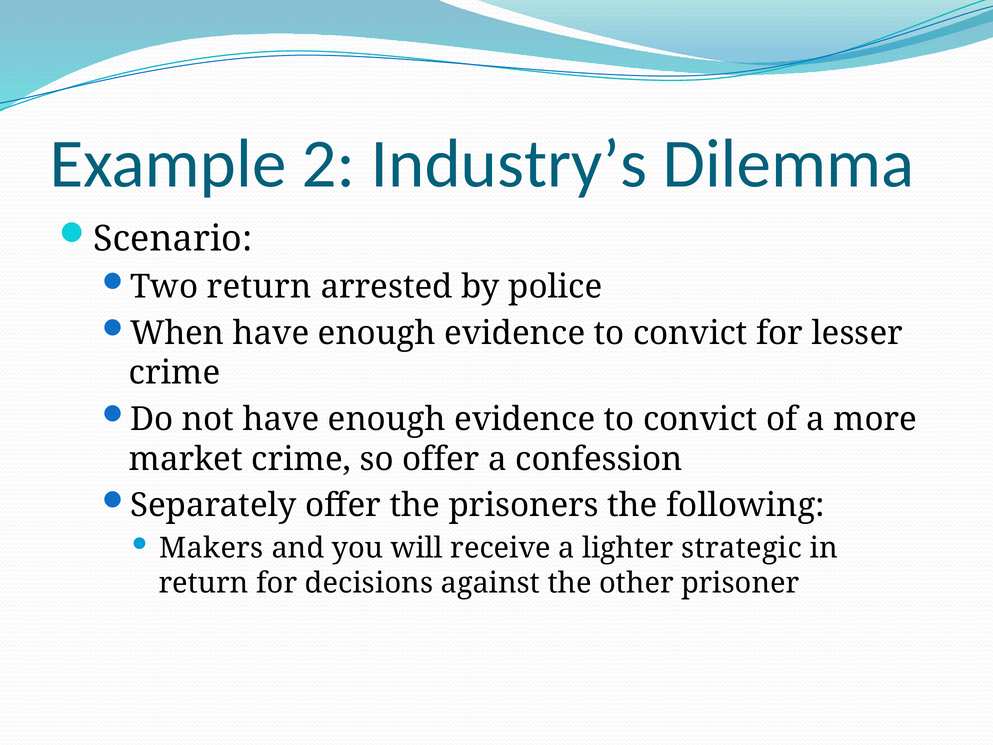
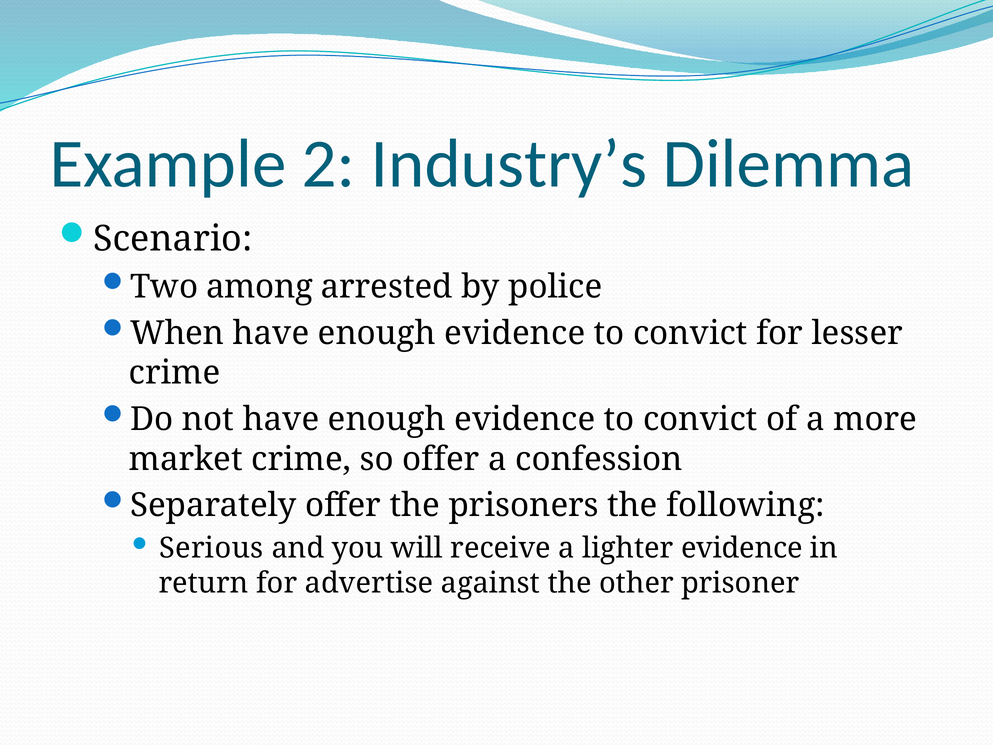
Two return: return -> among
Makers: Makers -> Serious
lighter strategic: strategic -> evidence
decisions: decisions -> advertise
